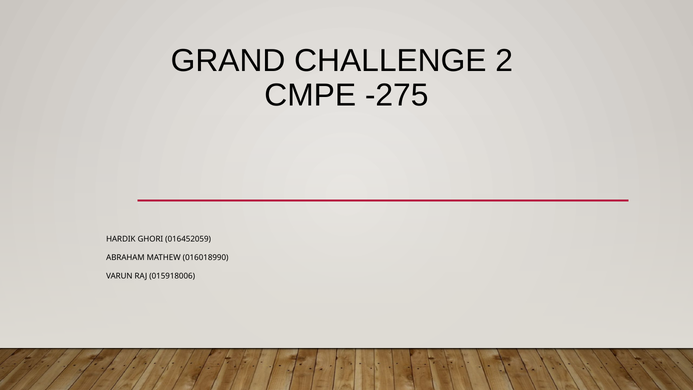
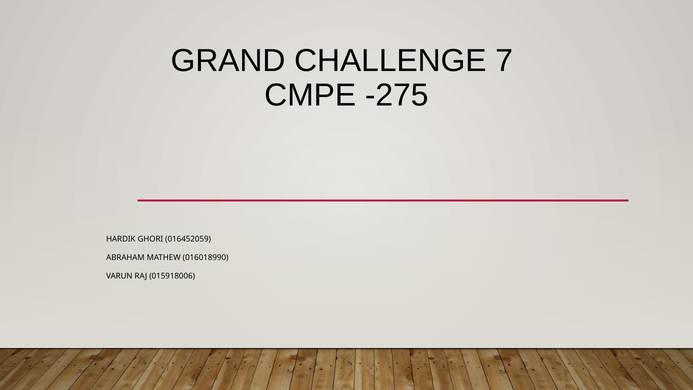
2: 2 -> 7
